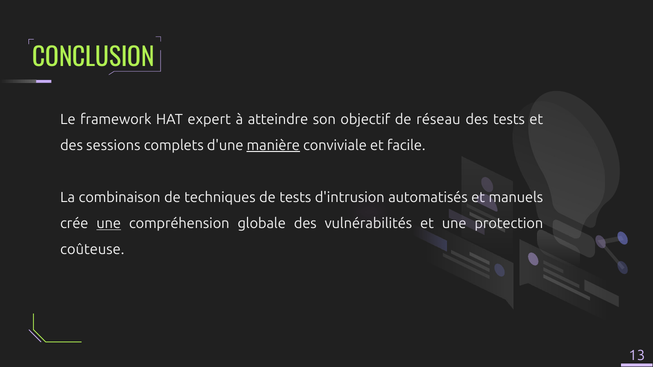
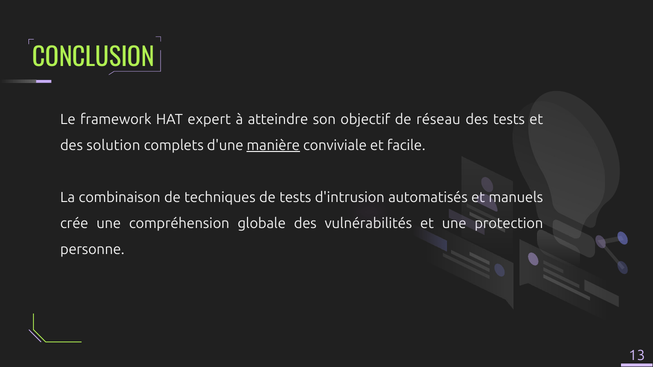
sessions: sessions -> solution
une at (109, 224) underline: present -> none
coûteuse: coûteuse -> personne
